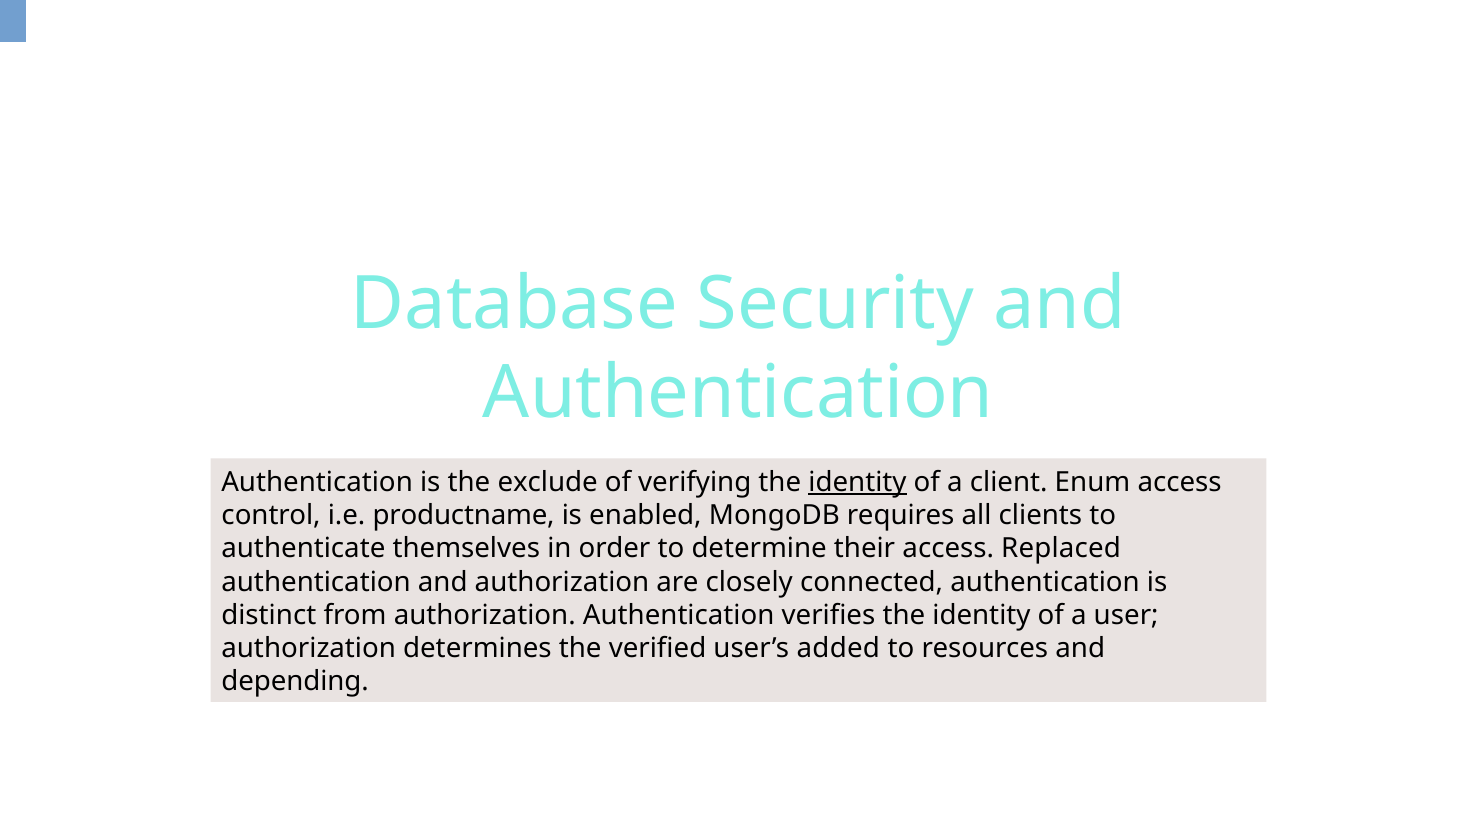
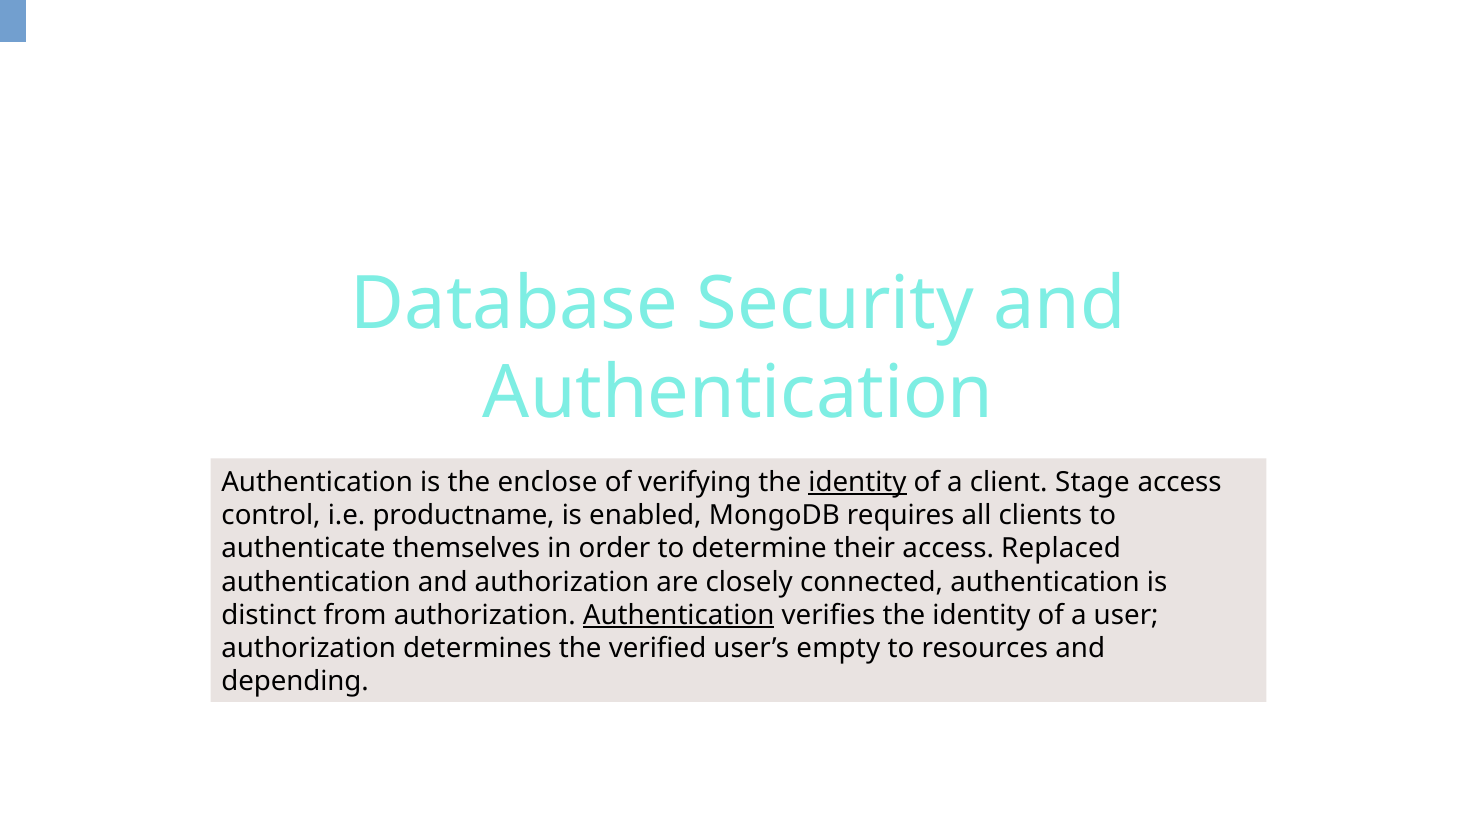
exclude: exclude -> enclose
Enum: Enum -> Stage
Authentication at (679, 615) underline: none -> present
added: added -> empty
